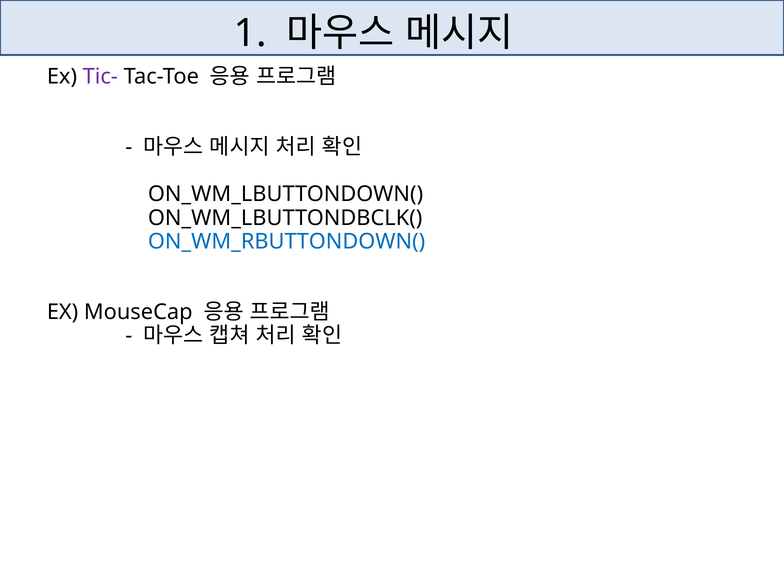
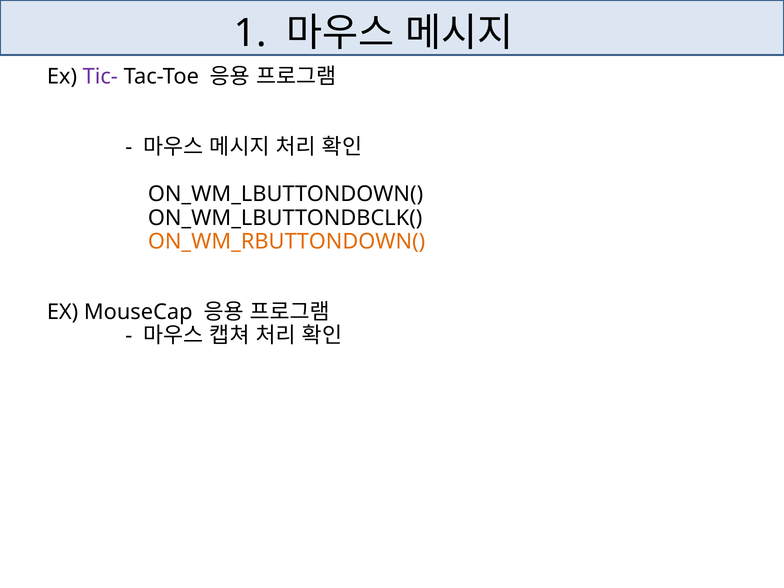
ON_WM_RBUTTONDOWN( colour: blue -> orange
